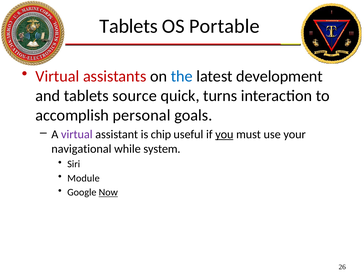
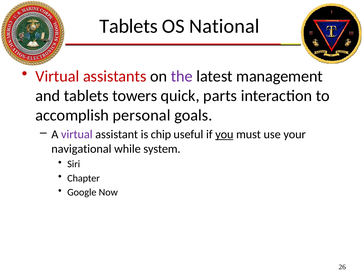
Portable: Portable -> National
the colour: blue -> purple
development: development -> management
source: source -> towers
turns: turns -> parts
Module: Module -> Chapter
Now underline: present -> none
